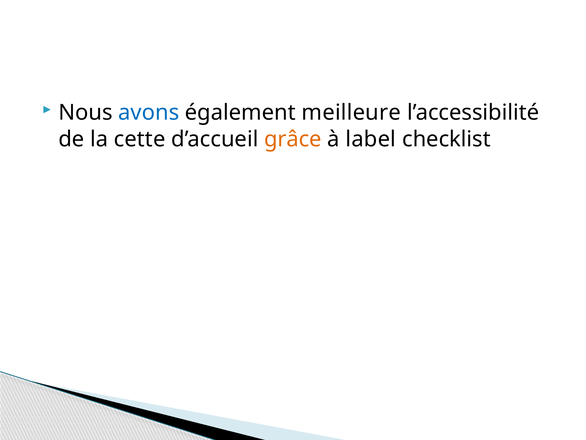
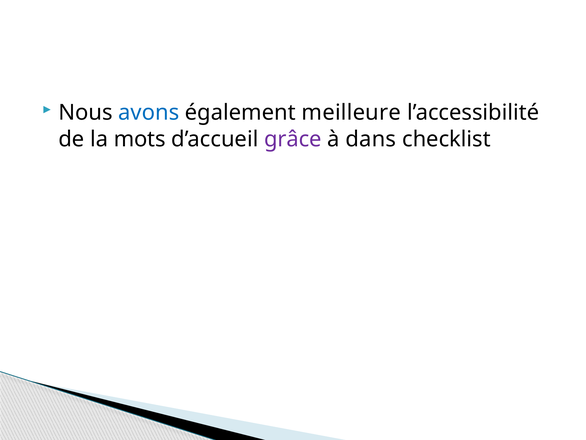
cette: cette -> mots
grâce colour: orange -> purple
label: label -> dans
